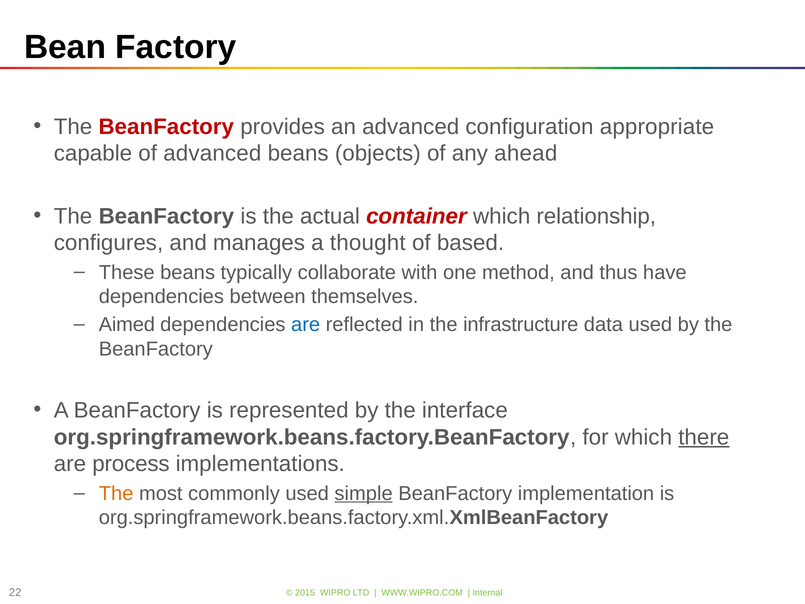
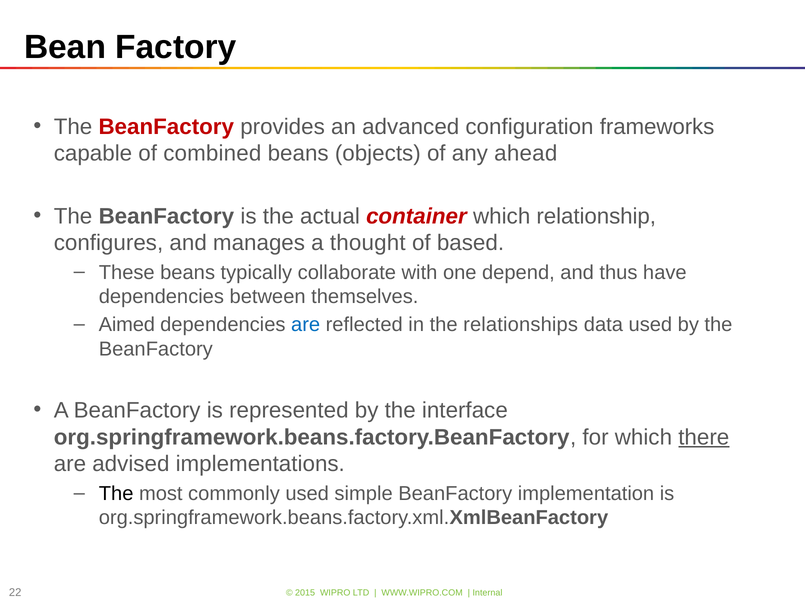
appropriate: appropriate -> frameworks
of advanced: advanced -> combined
method: method -> depend
infrastructure: infrastructure -> relationships
process: process -> advised
The at (116, 493) colour: orange -> black
simple underline: present -> none
